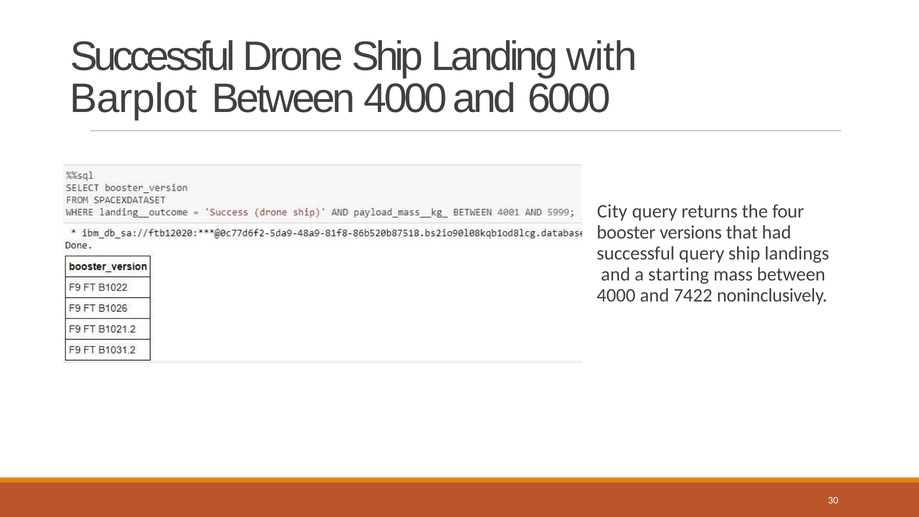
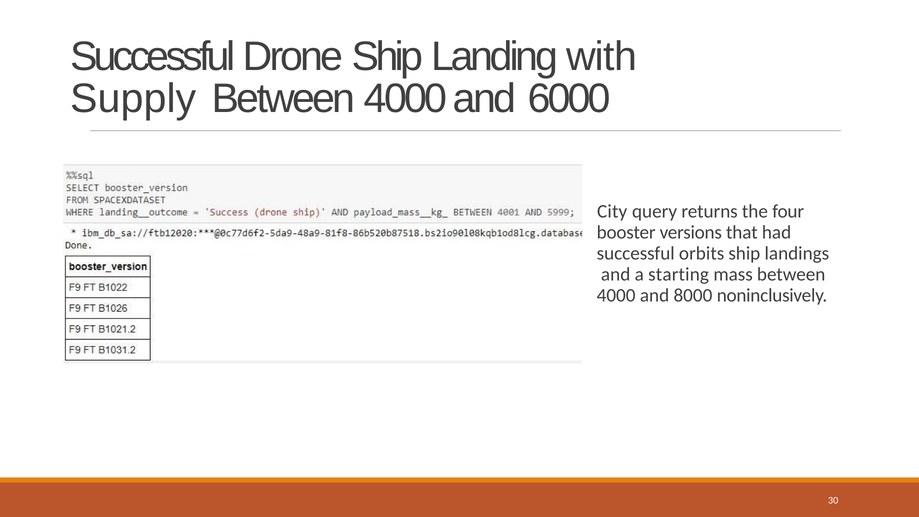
Barplot: Barplot -> Supply
successful query: query -> orbits
7422: 7422 -> 8000
